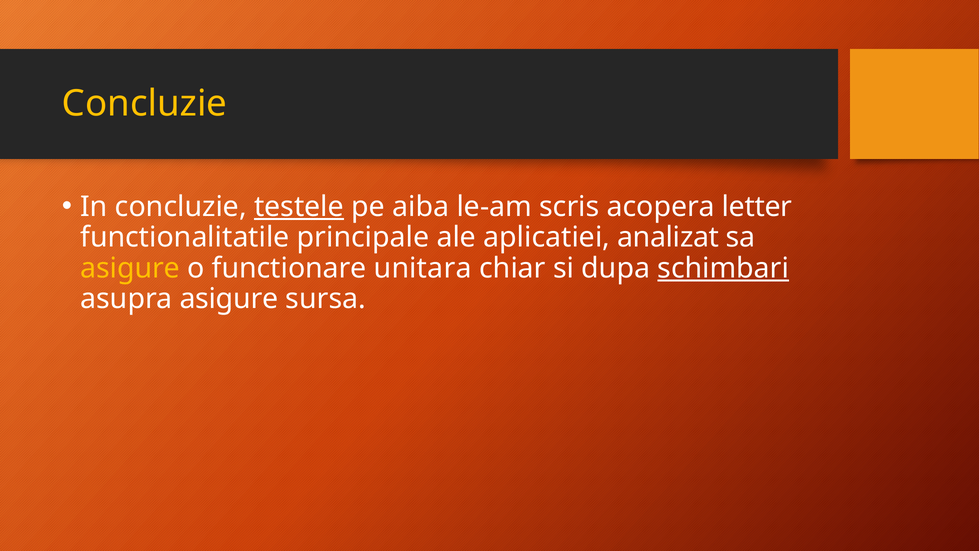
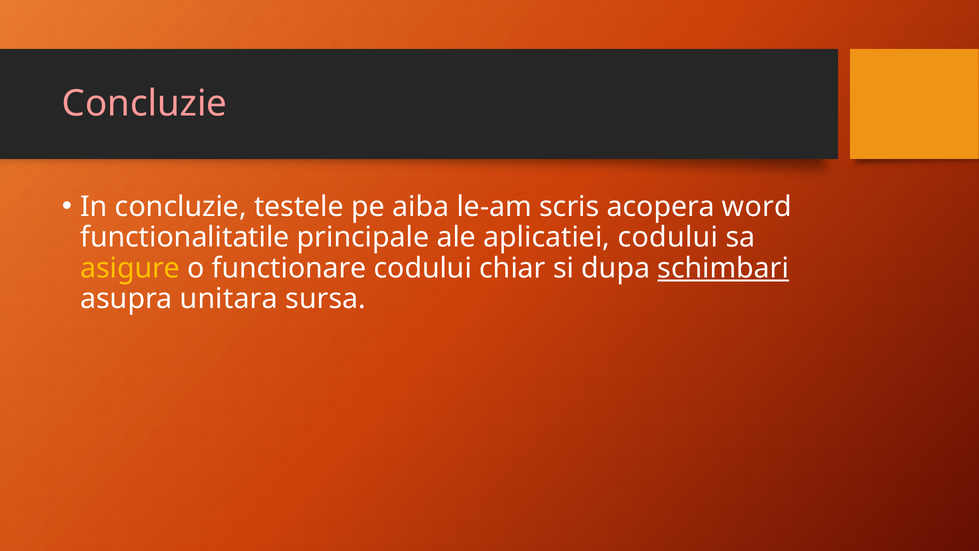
Concluzie at (145, 104) colour: yellow -> pink
testele underline: present -> none
letter: letter -> word
aplicatiei analizat: analizat -> codului
functionare unitara: unitara -> codului
asupra asigure: asigure -> unitara
